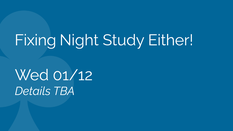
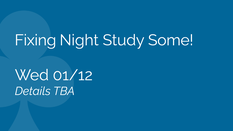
Either: Either -> Some
